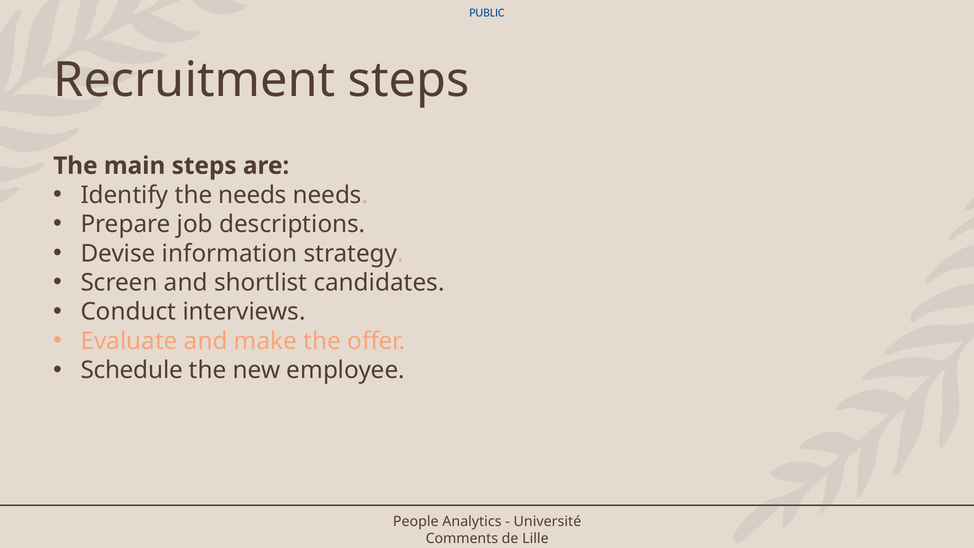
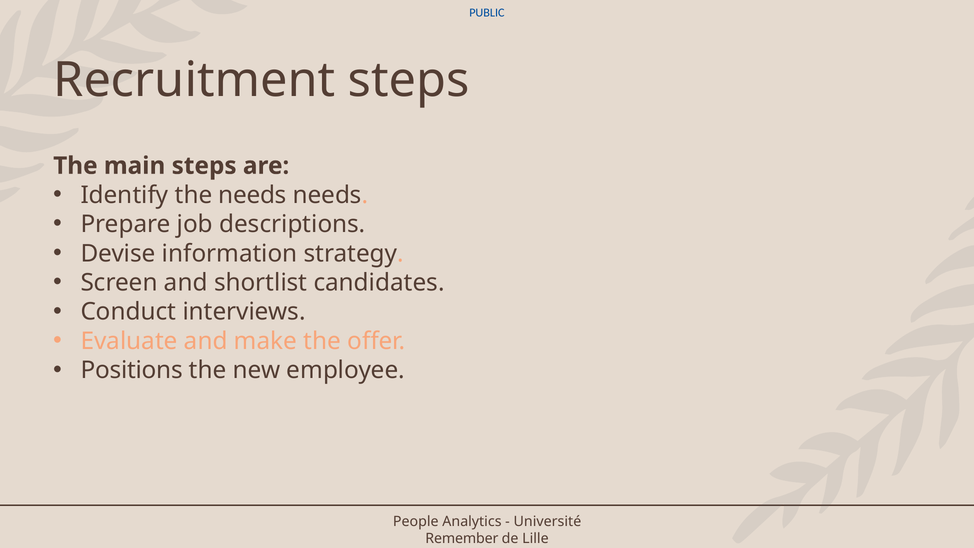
Schedule: Schedule -> Positions
Comments: Comments -> Remember
